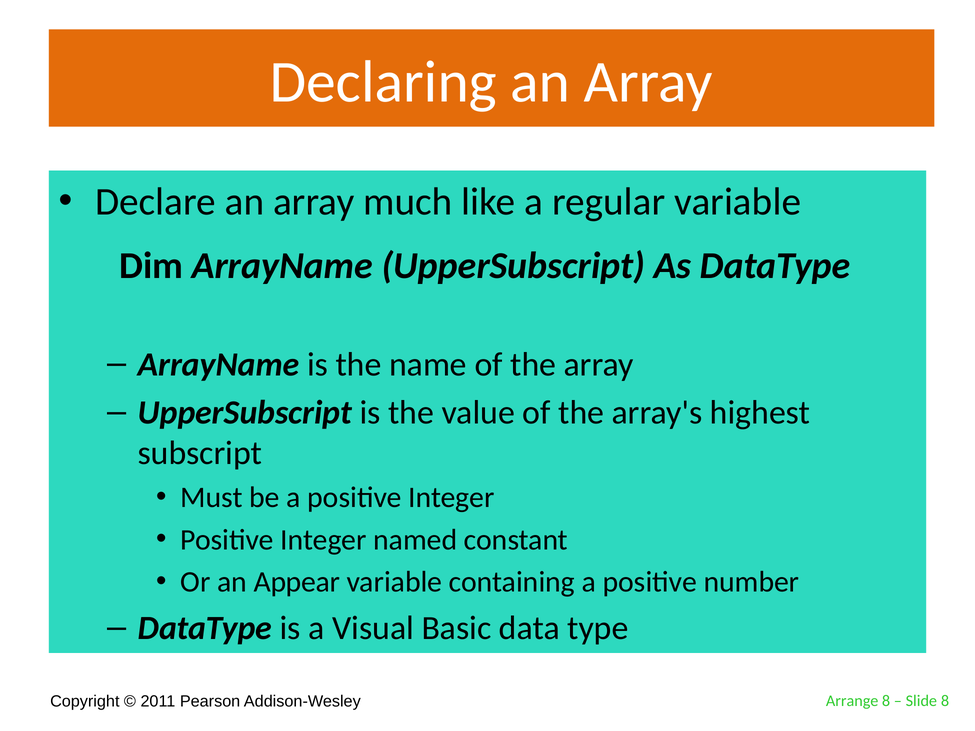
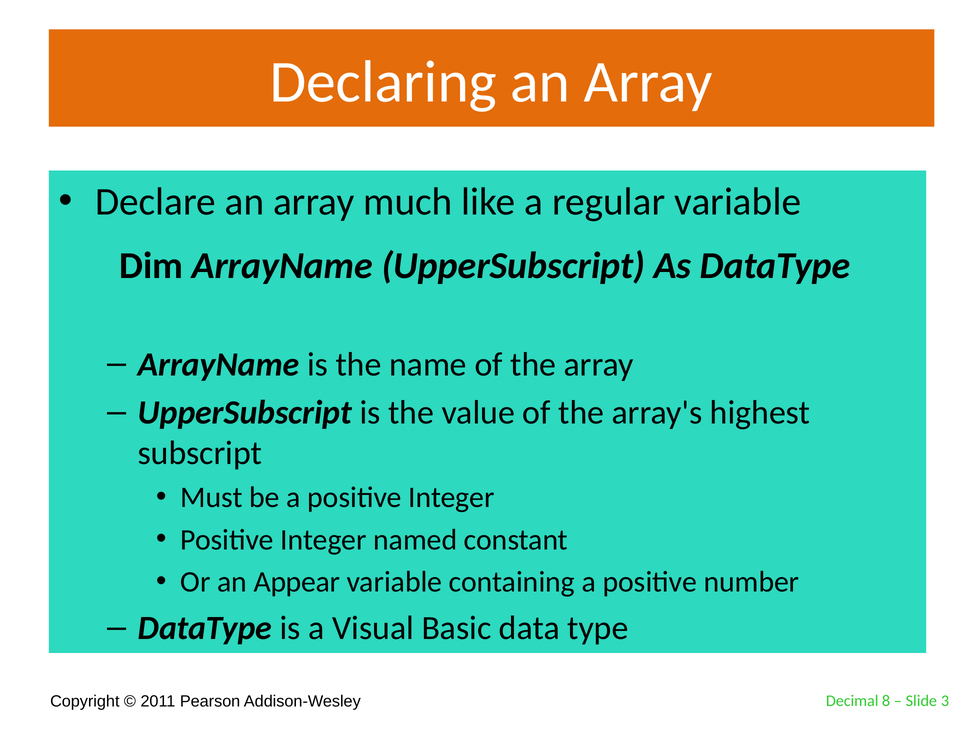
Arrange: Arrange -> Decimal
Slide 8: 8 -> 3
